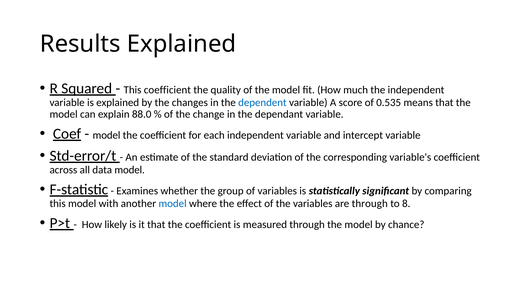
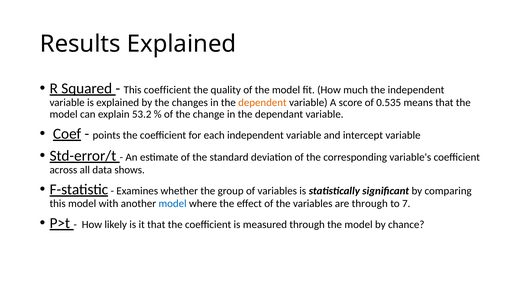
dependent colour: blue -> orange
88.0: 88.0 -> 53.2
model at (107, 135): model -> points
data model: model -> shows
8: 8 -> 7
